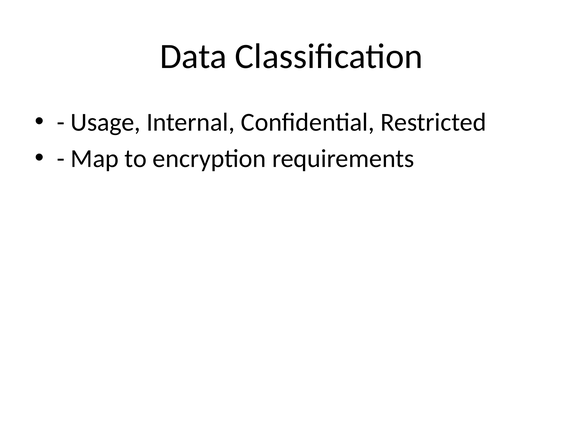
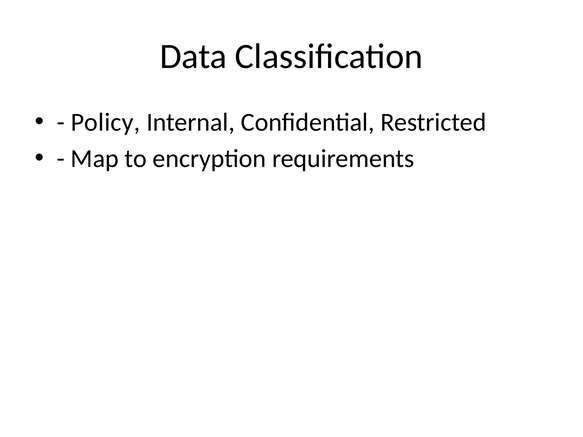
Usage: Usage -> Policy
